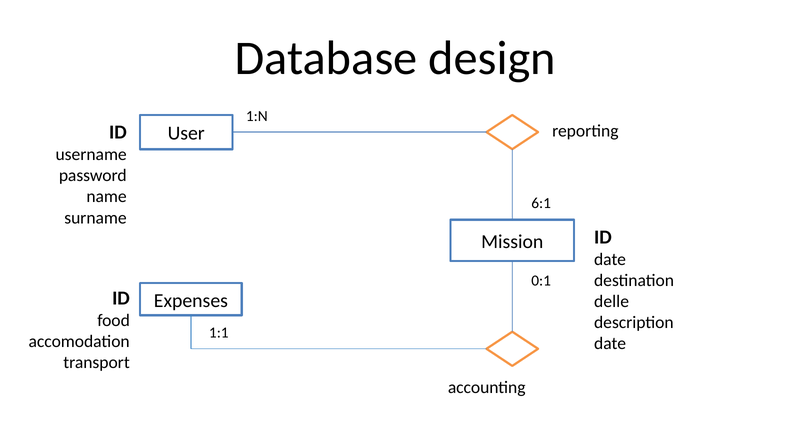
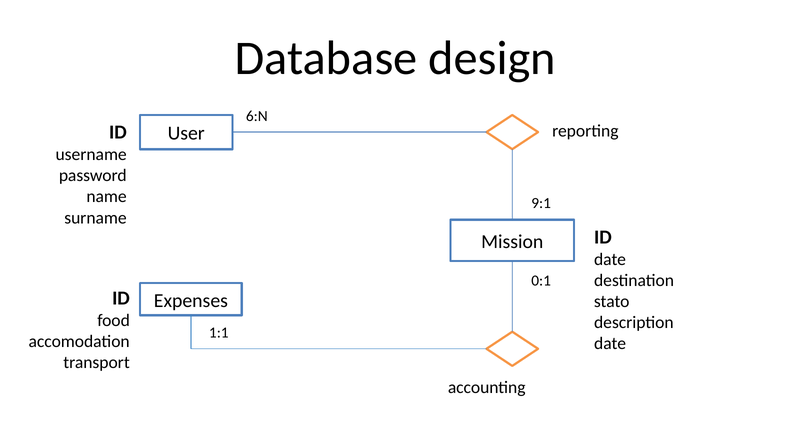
1:N: 1:N -> 6:N
6:1: 6:1 -> 9:1
delle: delle -> stato
